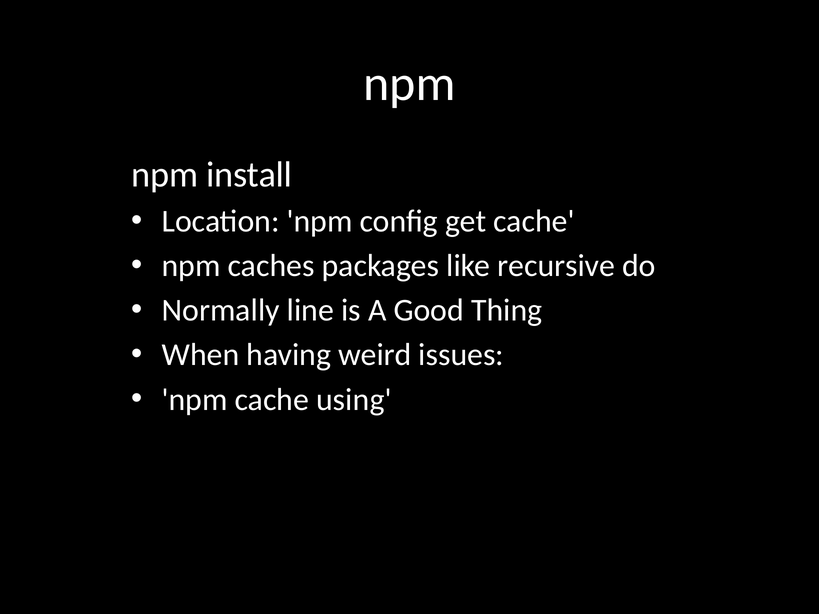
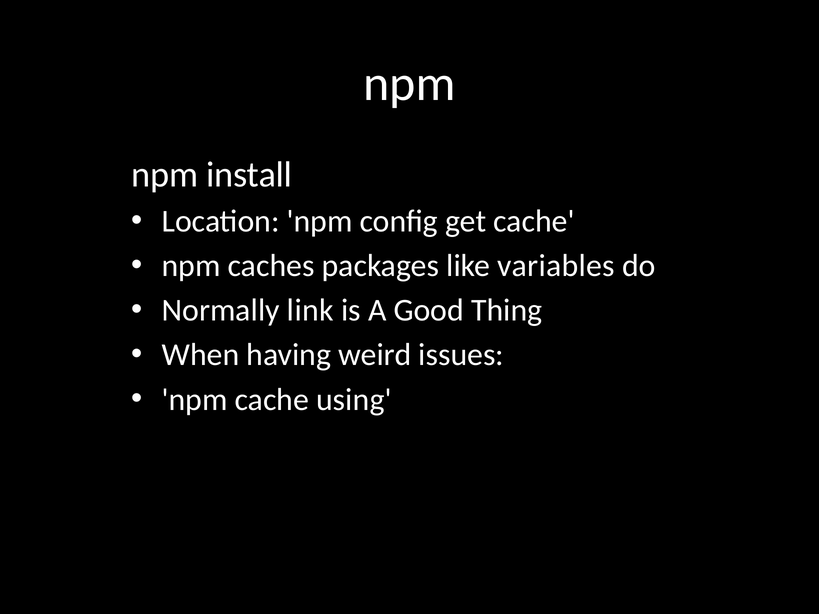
recursive: recursive -> variables
line: line -> link
